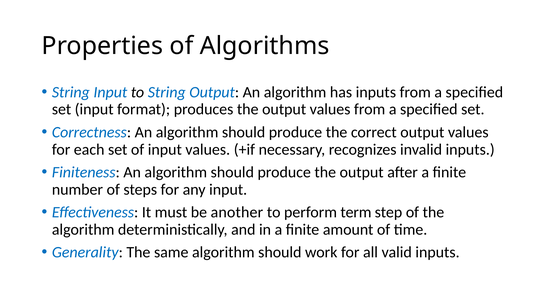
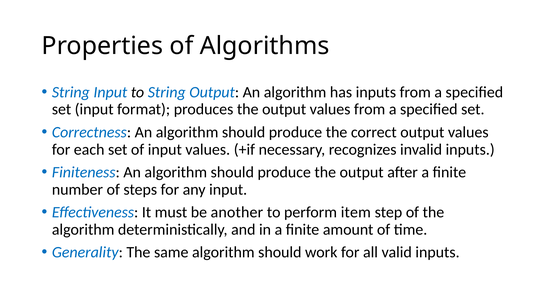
term: term -> item
